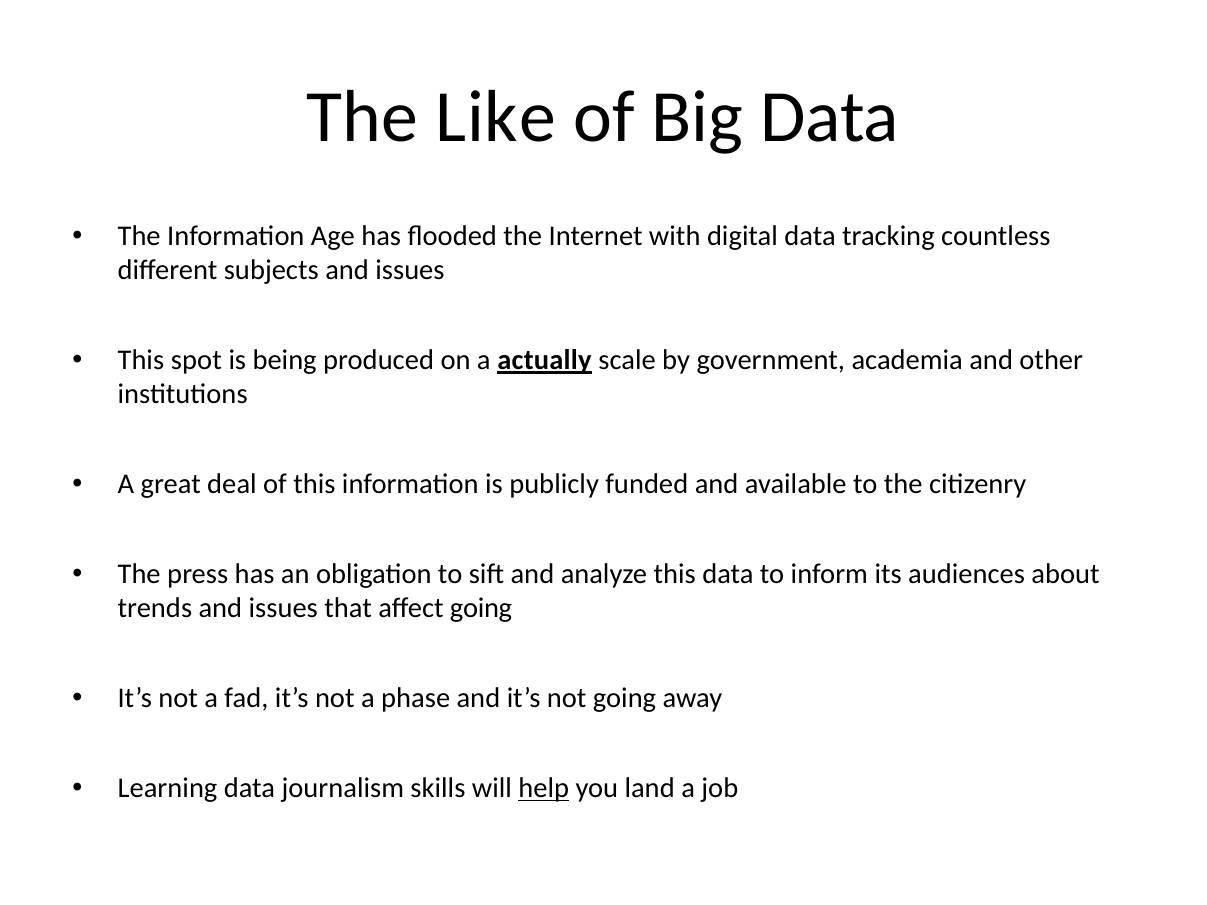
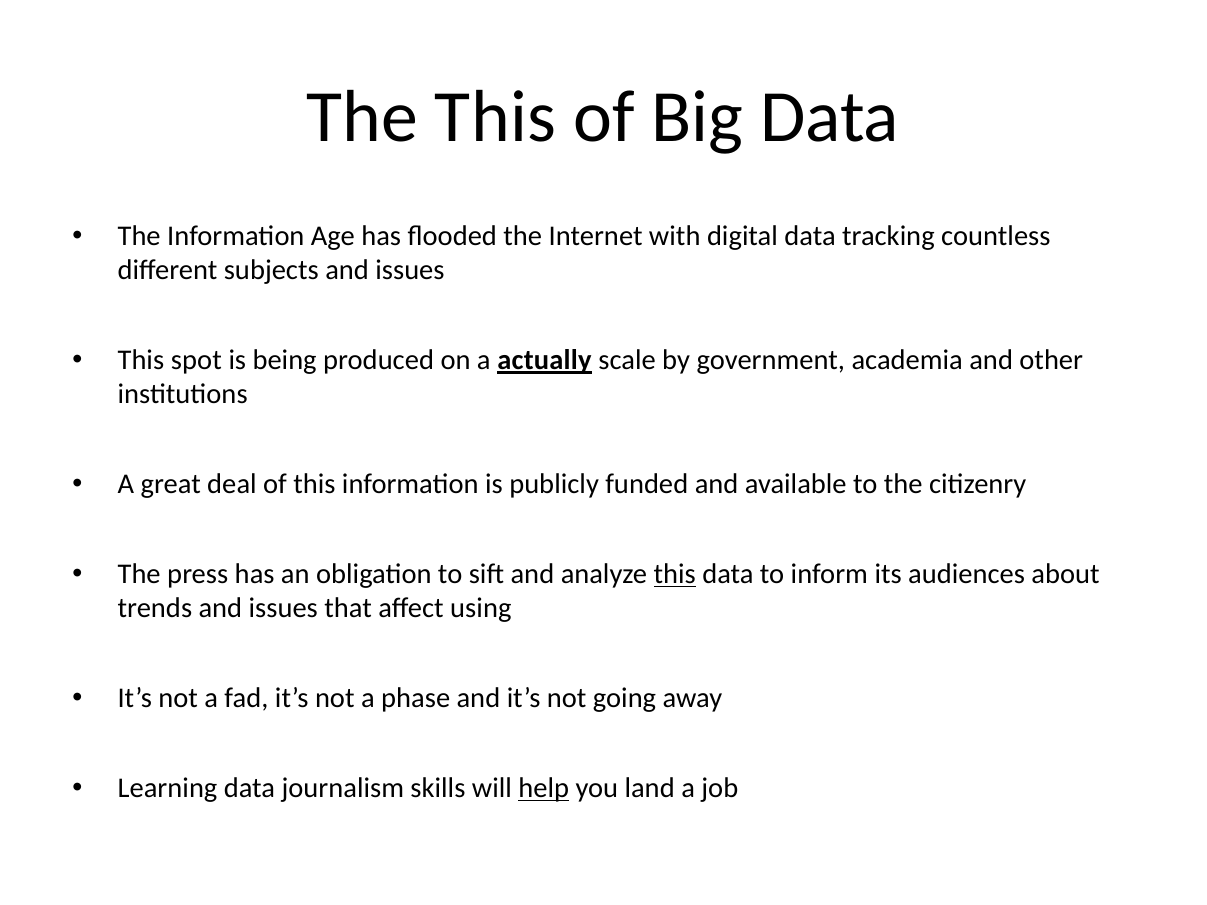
The Like: Like -> This
this at (675, 575) underline: none -> present
affect going: going -> using
